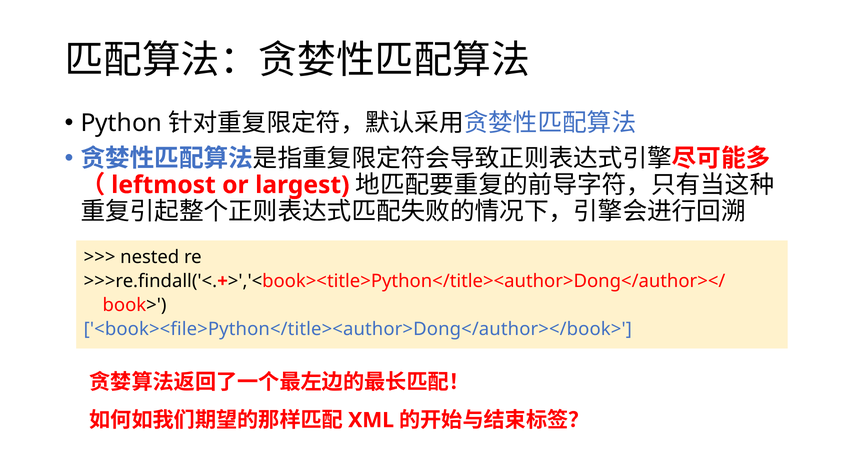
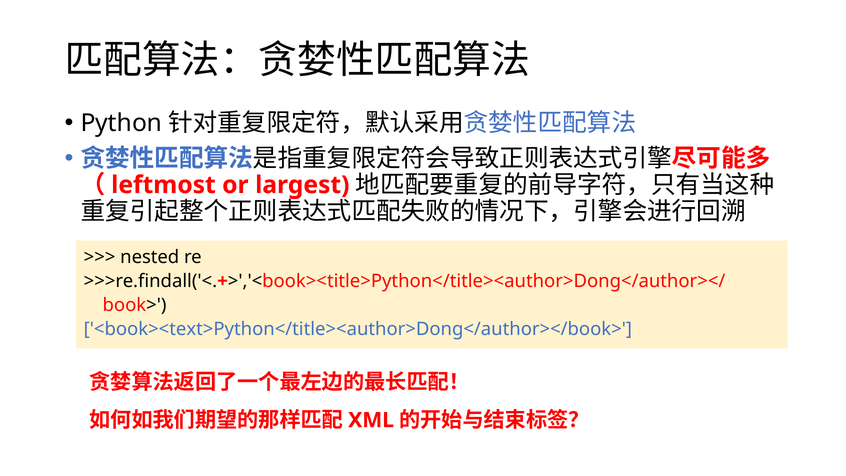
<book><file>Python</title><author>Dong</author></book>: <book><file>Python</title><author>Dong</author></book> -> <book><text>Python</title><author>Dong</author></book>
